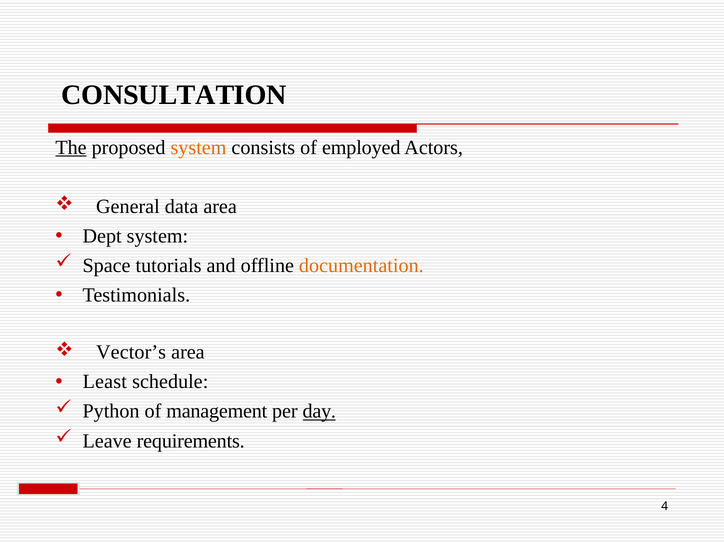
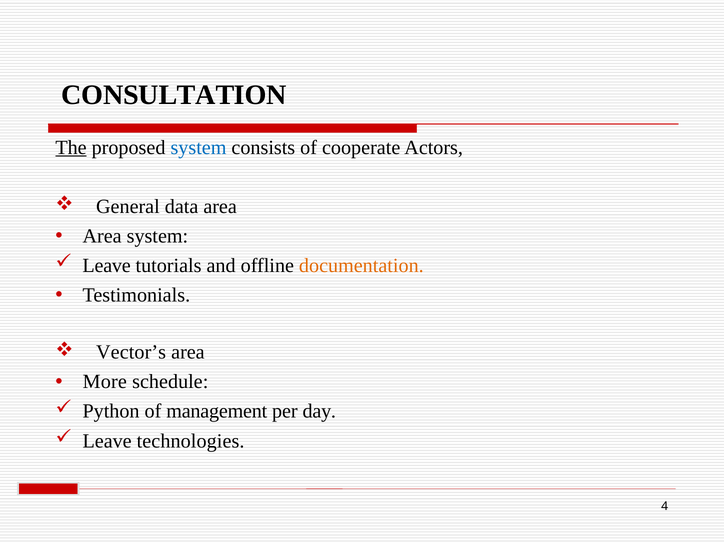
system at (198, 147) colour: orange -> blue
employed: employed -> cooperate
Dept at (102, 236): Dept -> Area
Space at (107, 265): Space -> Leave
Least: Least -> More
day underline: present -> none
requirements: requirements -> technologies
